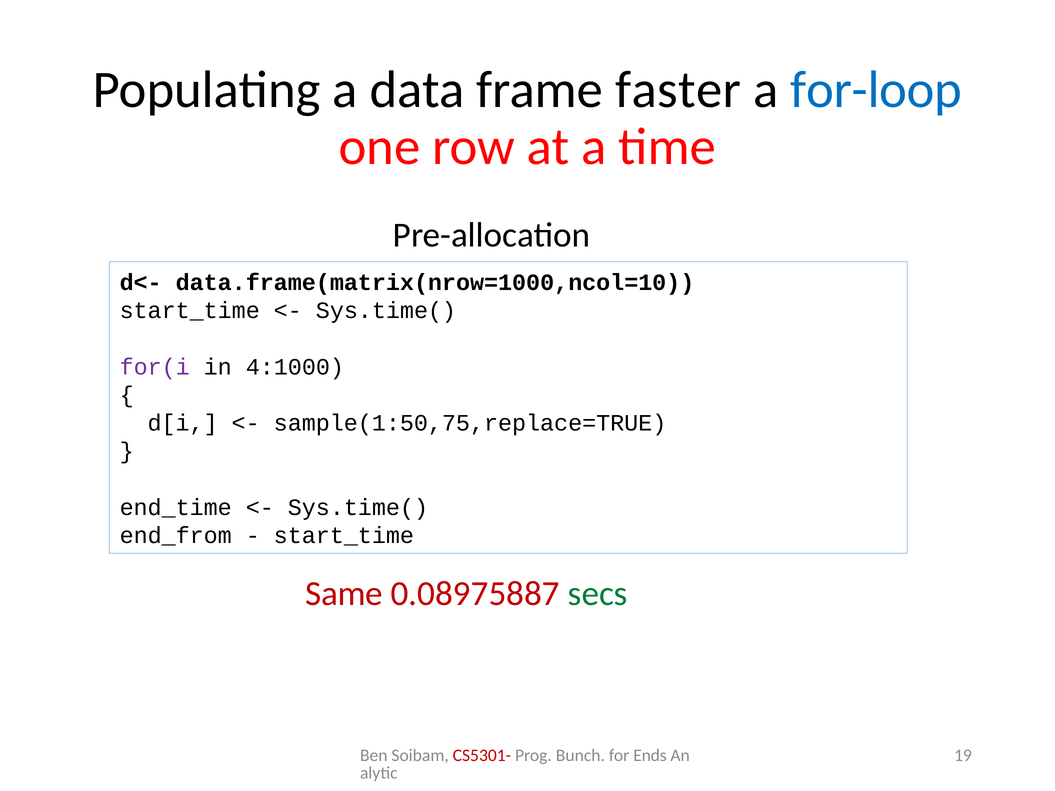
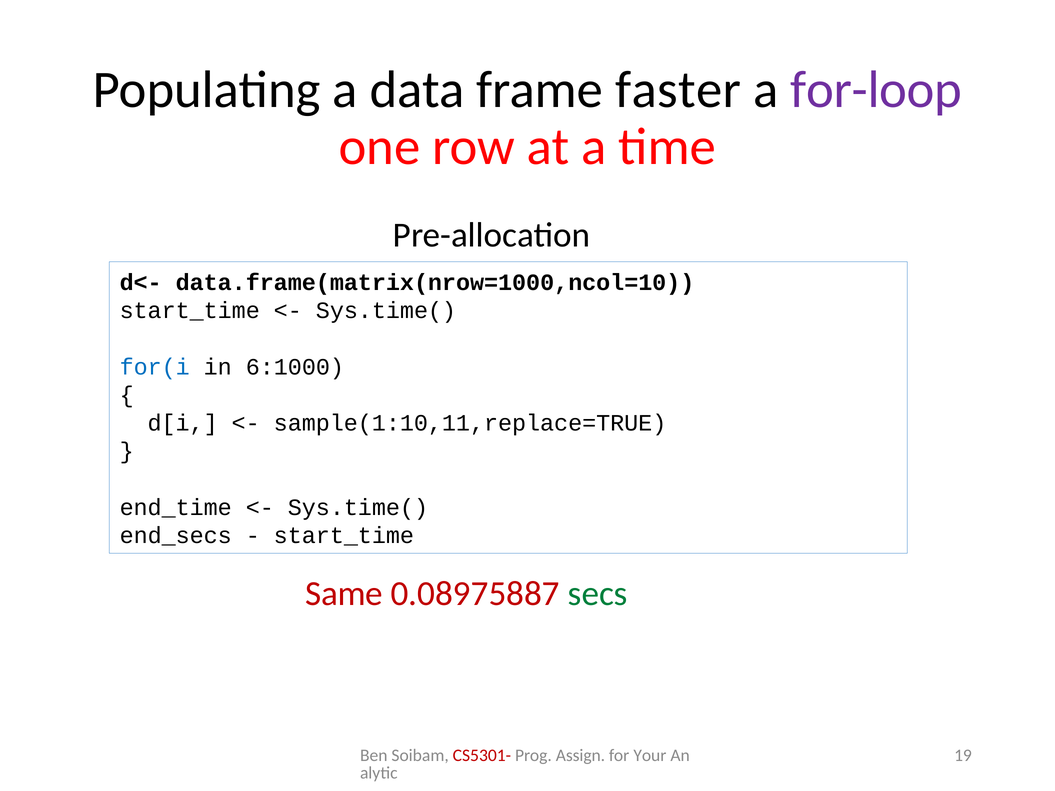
for-loop colour: blue -> purple
for(i colour: purple -> blue
4:1000: 4:1000 -> 6:1000
sample(1:50,75,replace=TRUE: sample(1:50,75,replace=TRUE -> sample(1:10,11,replace=TRUE
end_from: end_from -> end_secs
Bunch: Bunch -> Assign
Ends: Ends -> Your
